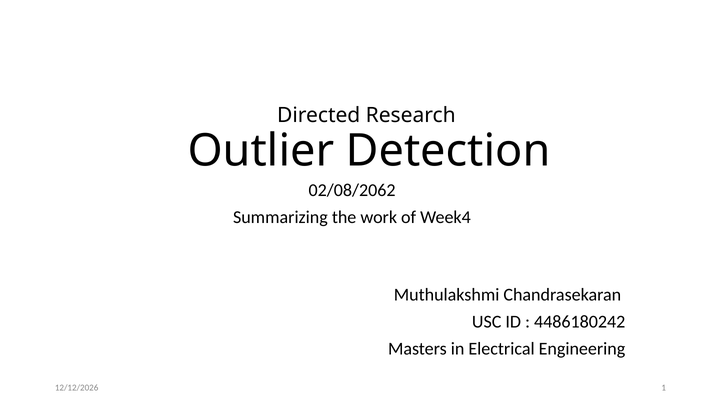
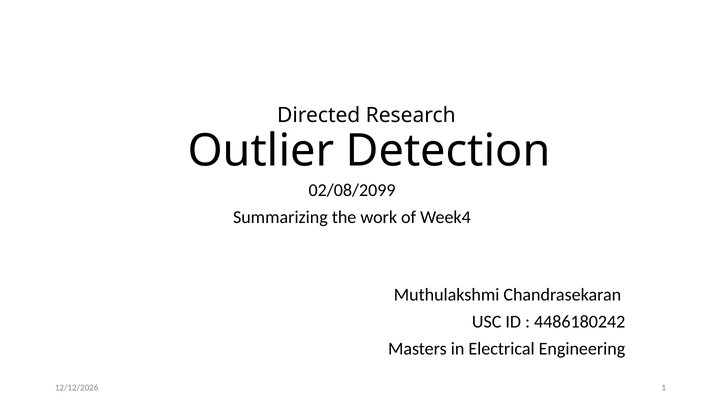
02/08/2062: 02/08/2062 -> 02/08/2099
